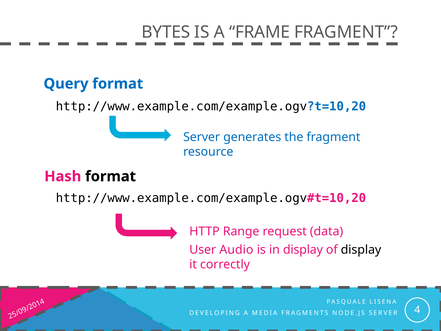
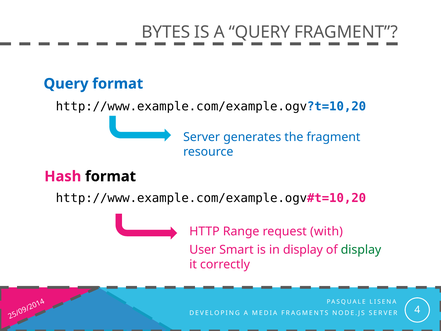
A FRAME: FRAME -> QUERY
data: data -> with
Audio: Audio -> Smart
display at (361, 250) colour: black -> green
